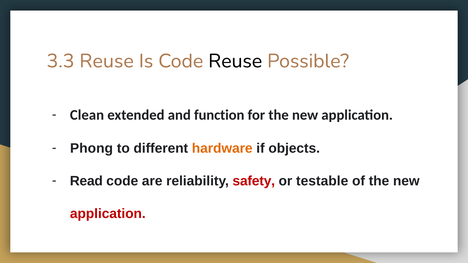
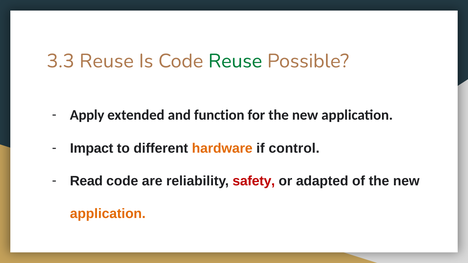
Reuse at (235, 61) colour: black -> green
Clean: Clean -> Apply
Phong: Phong -> Impact
objects: objects -> control
testable: testable -> adapted
application at (108, 214) colour: red -> orange
